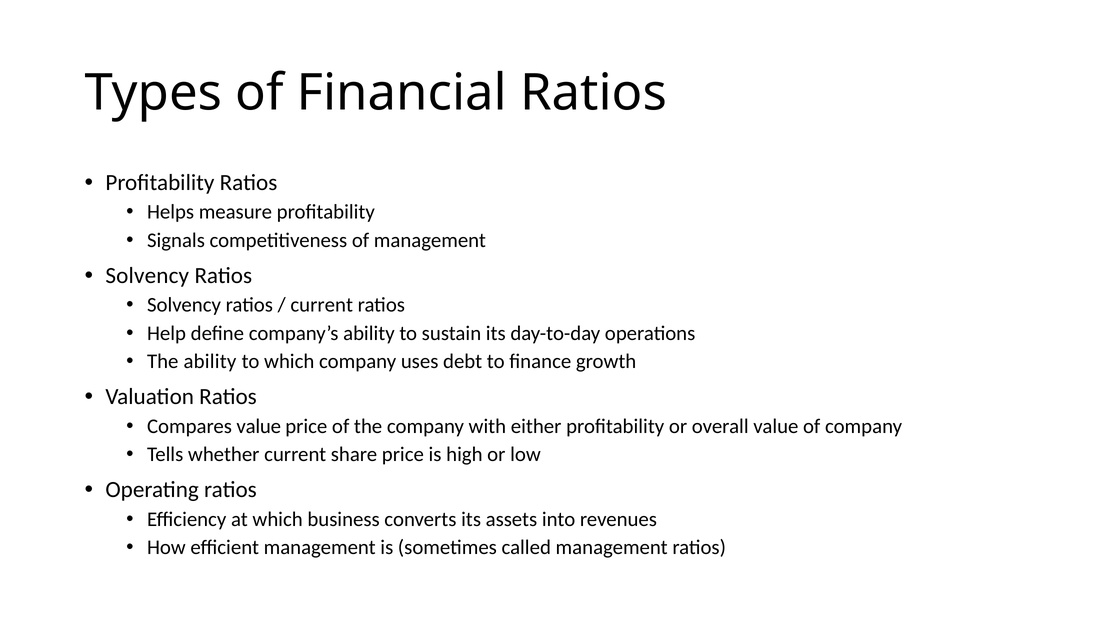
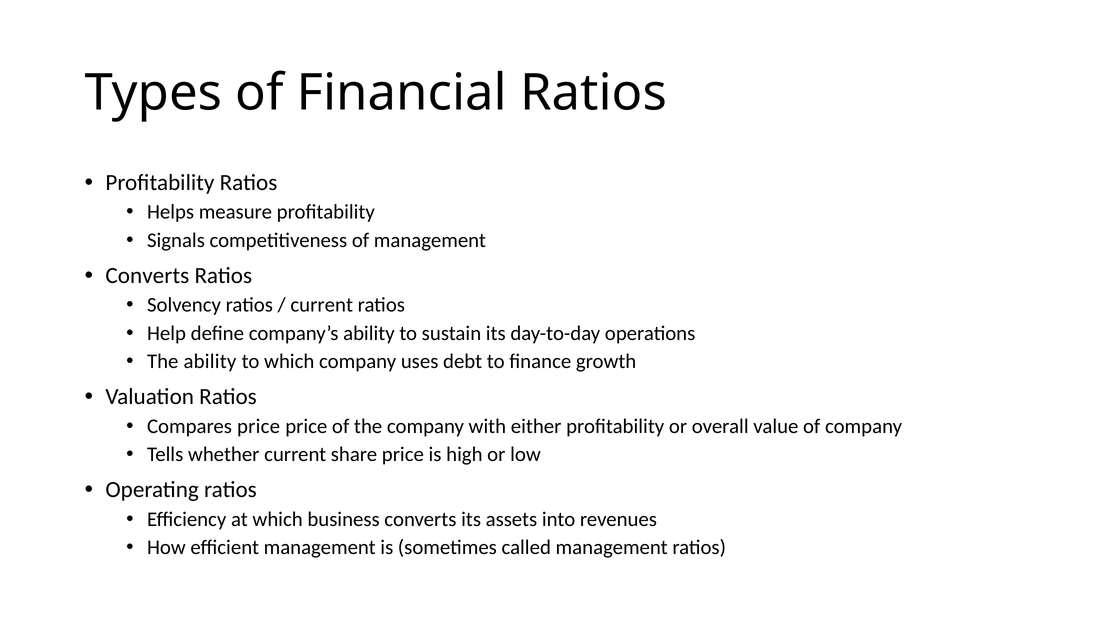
Solvency at (147, 276): Solvency -> Converts
Compares value: value -> price
